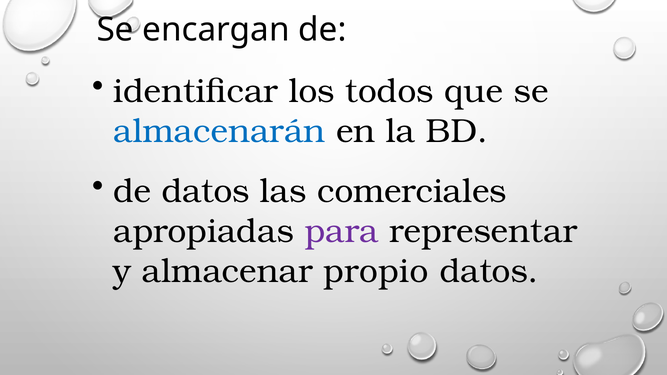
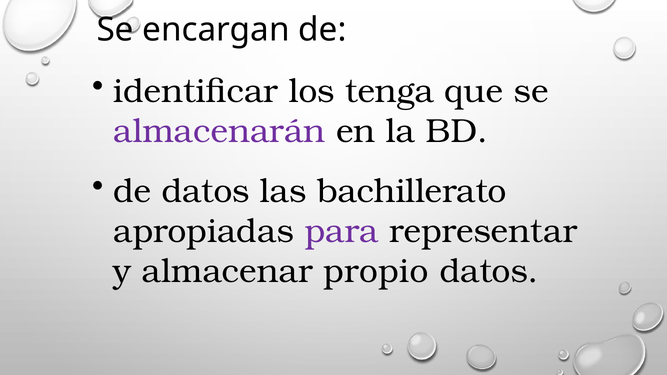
todos: todos -> tenga
almacenarán colour: blue -> purple
comerciales: comerciales -> bachillerato
